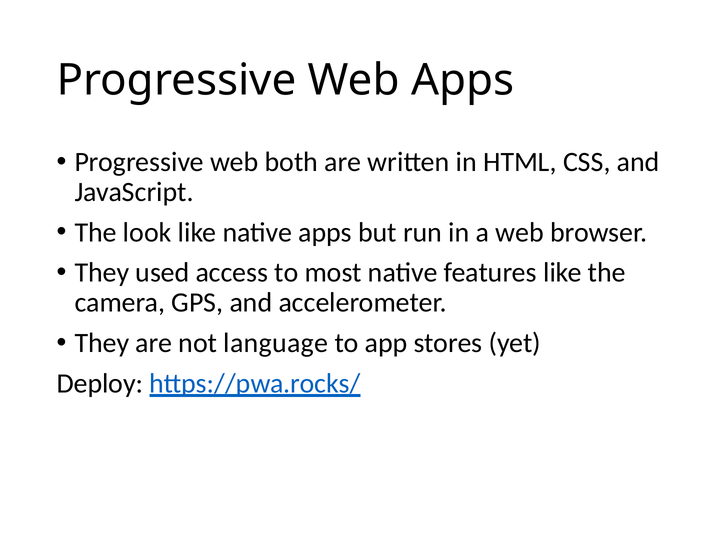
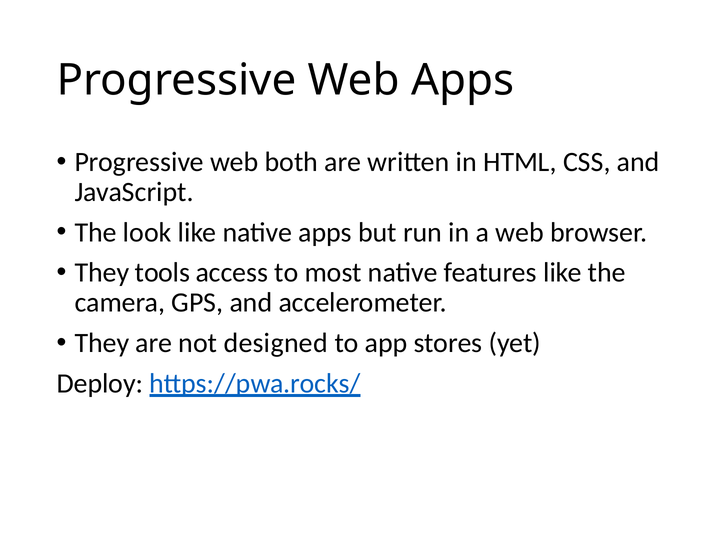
used: used -> tools
language: language -> designed
